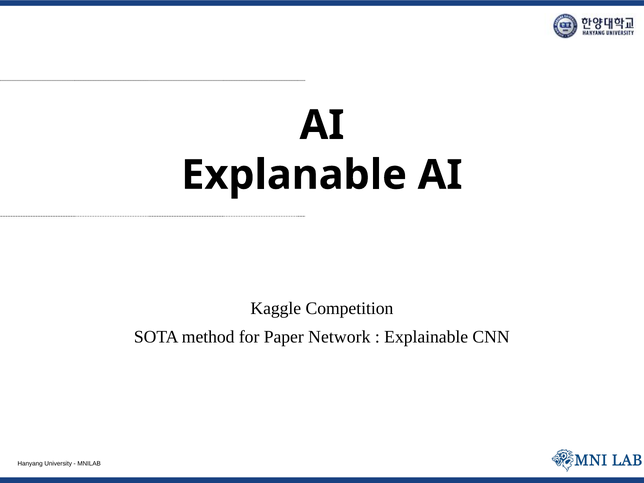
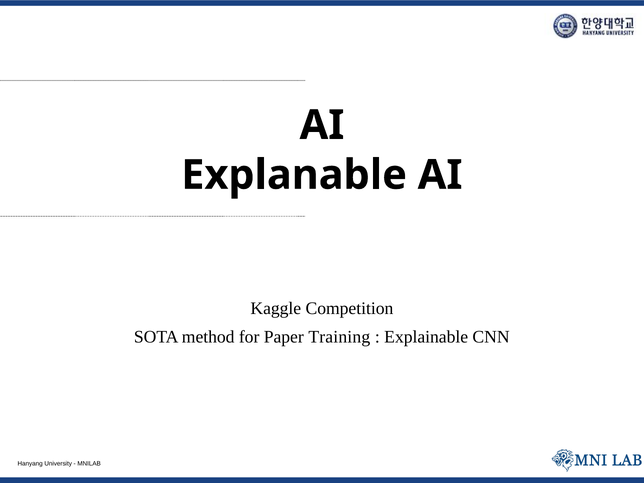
Network: Network -> Training
